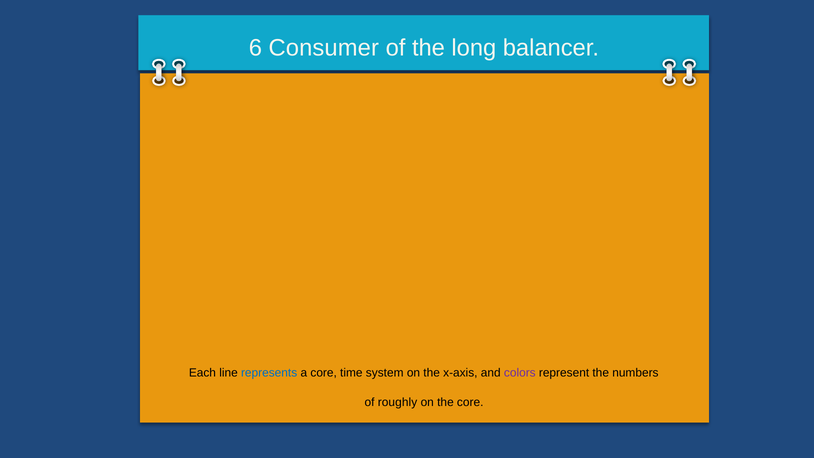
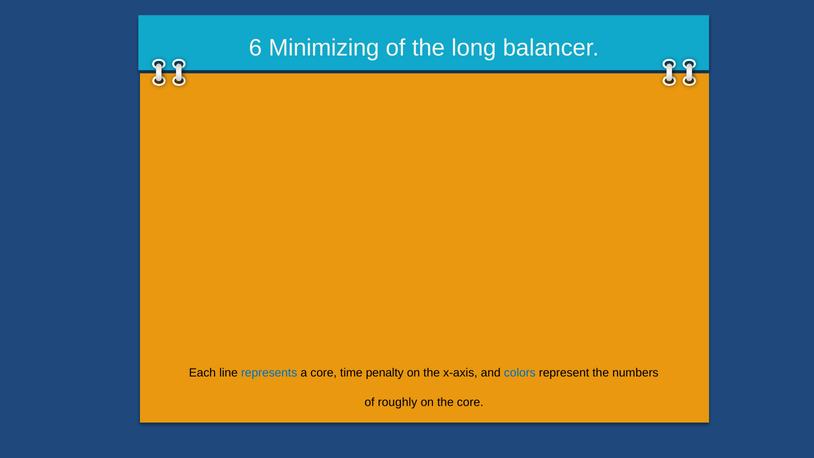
Consumer: Consumer -> Minimizing
system: system -> penalty
colors colour: purple -> blue
